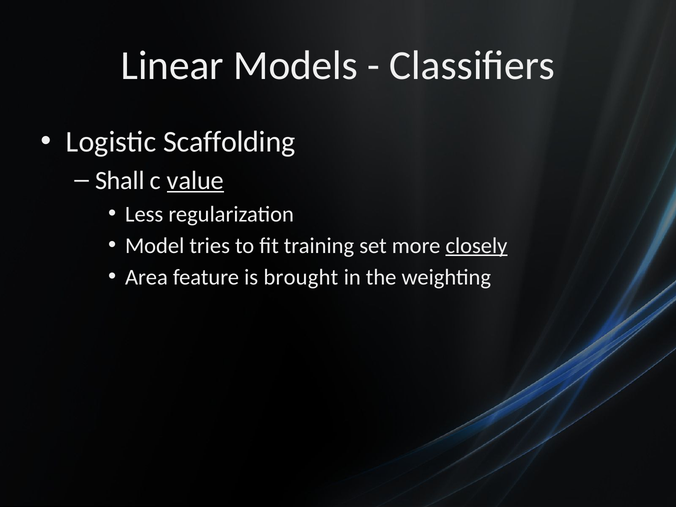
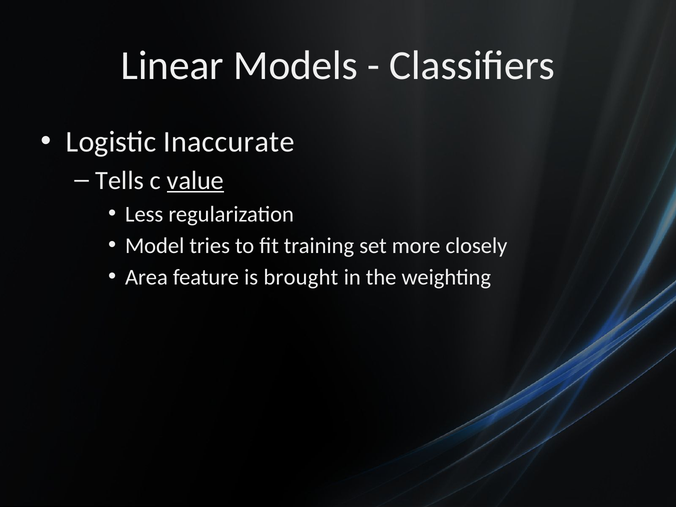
Scaffolding: Scaffolding -> Inaccurate
Shall: Shall -> Tells
closely underline: present -> none
